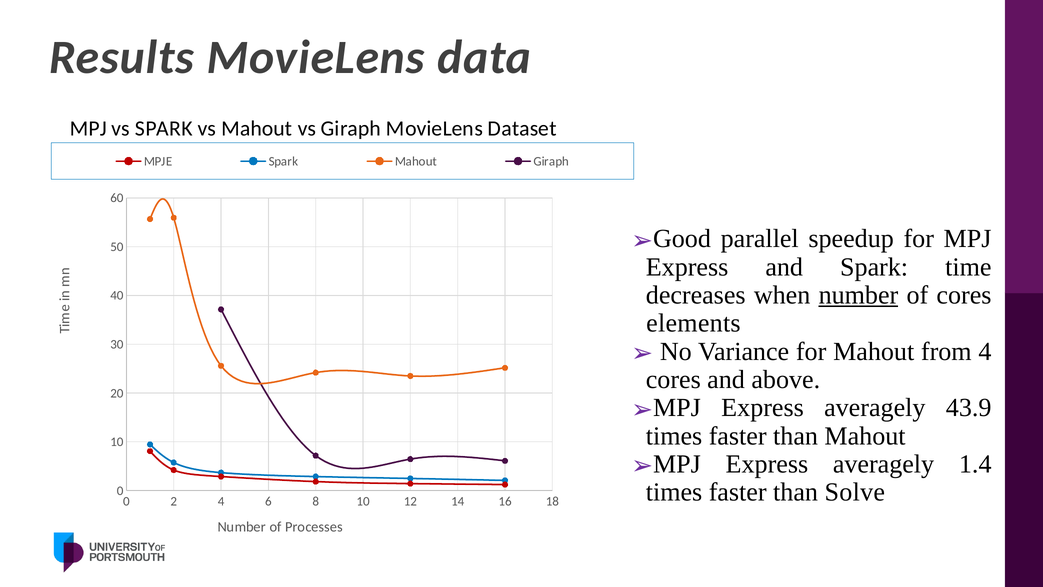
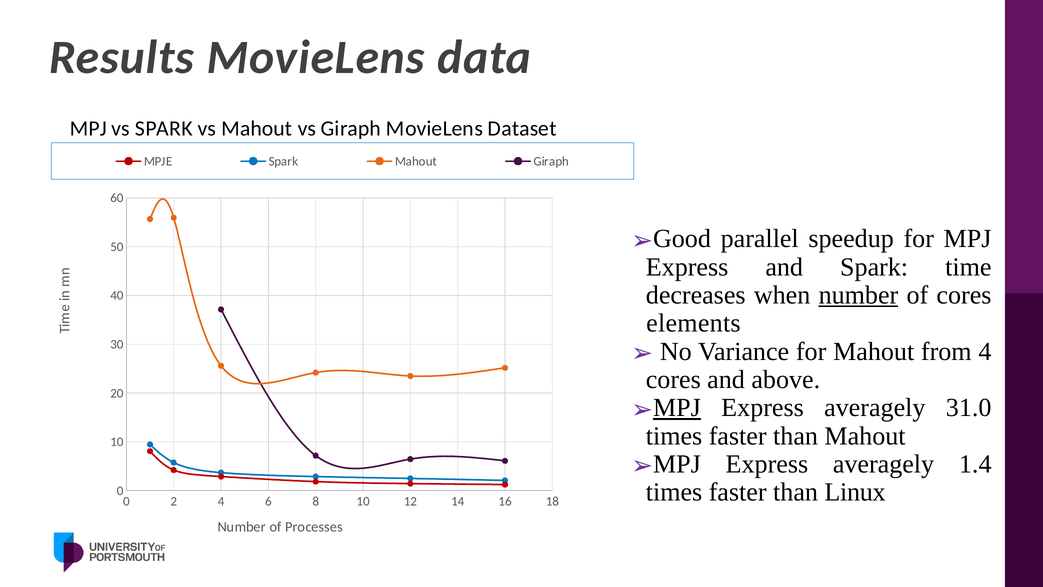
MPJ at (677, 408) underline: none -> present
43.9: 43.9 -> 31.0
Solve: Solve -> Linux
